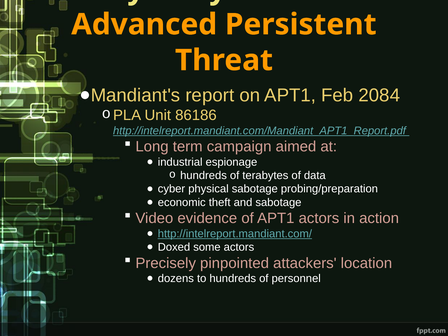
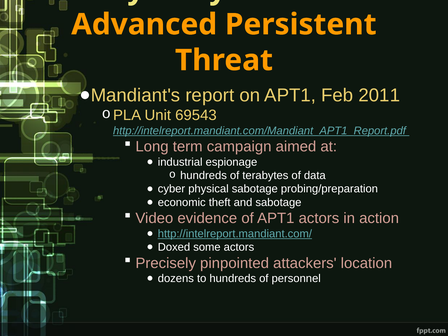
2084: 2084 -> 2011
86186: 86186 -> 69543
